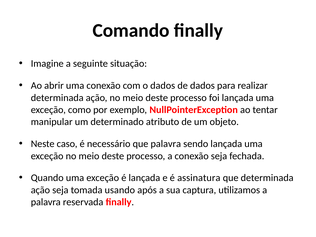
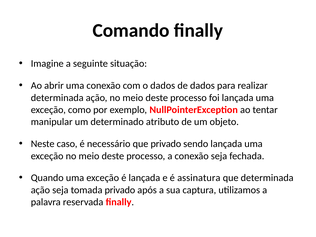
que palavra: palavra -> privado
tomada usando: usando -> privado
